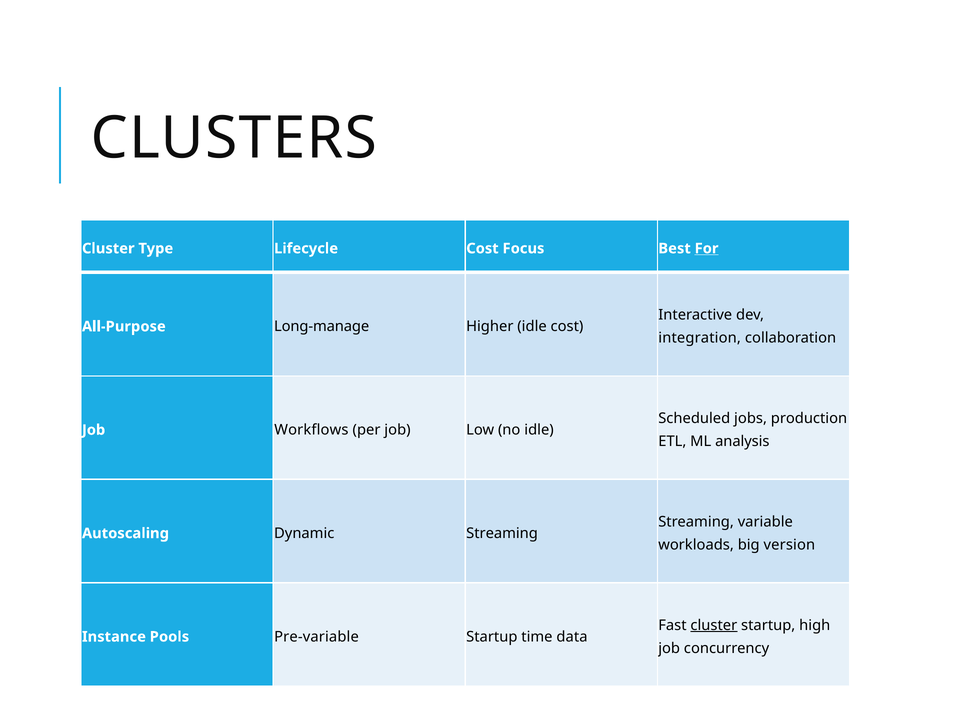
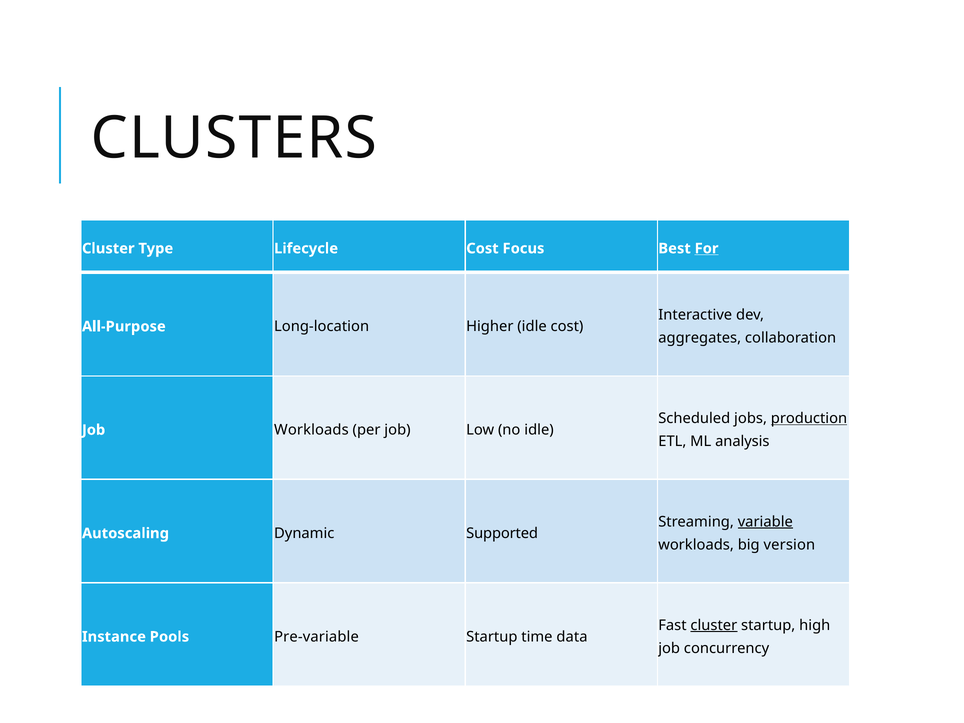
Long-manage: Long-manage -> Long-location
integration: integration -> aggregates
production underline: none -> present
Job Workflows: Workflows -> Workloads
variable underline: none -> present
Dynamic Streaming: Streaming -> Supported
